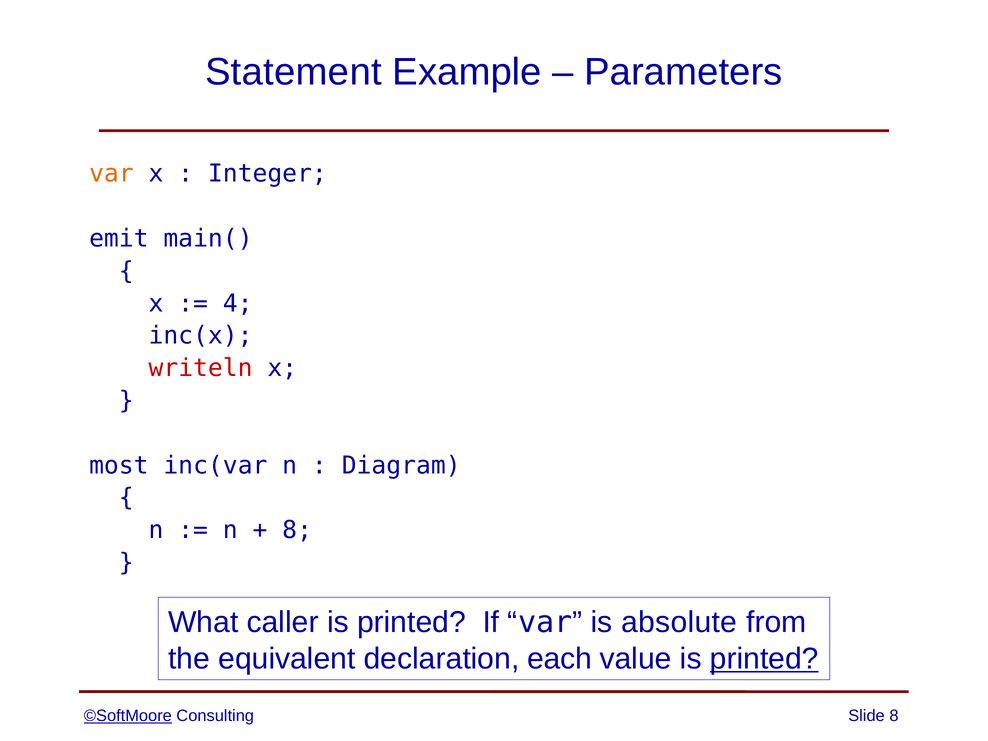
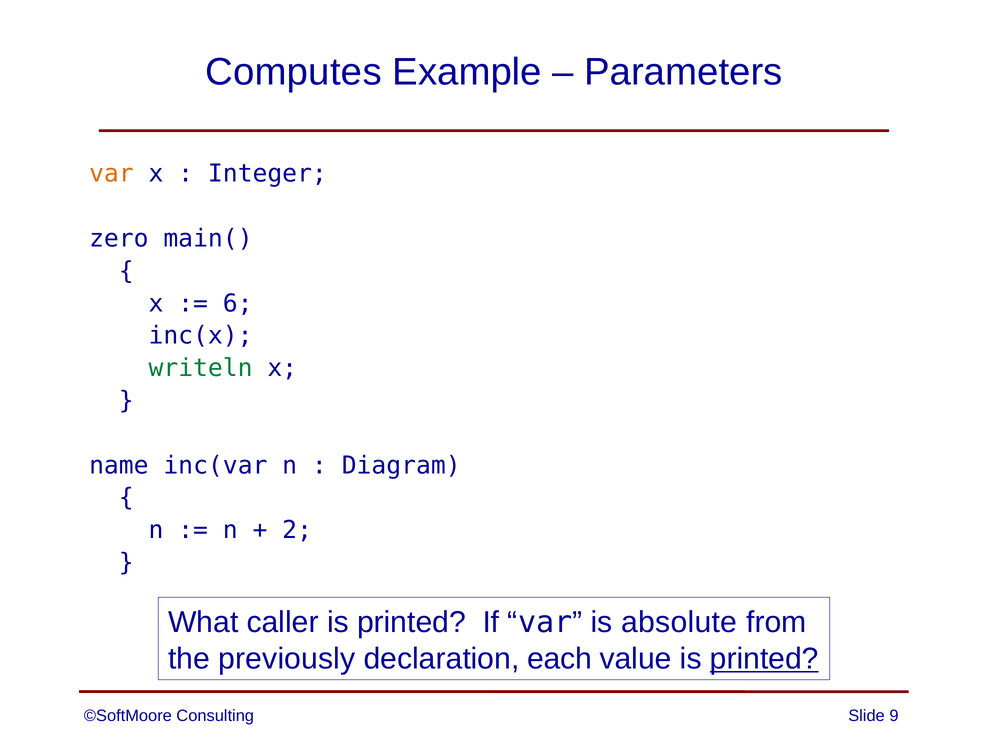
Statement: Statement -> Computes
emit: emit -> zero
4: 4 -> 6
writeln colour: red -> green
most: most -> name
8 at (297, 530): 8 -> 2
equivalent: equivalent -> previously
©SoftMoore underline: present -> none
Slide 8: 8 -> 9
